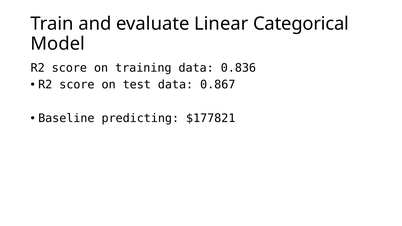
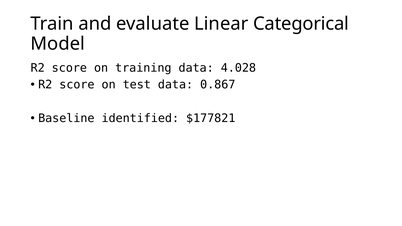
0.836: 0.836 -> 4.028
predicting: predicting -> identified
